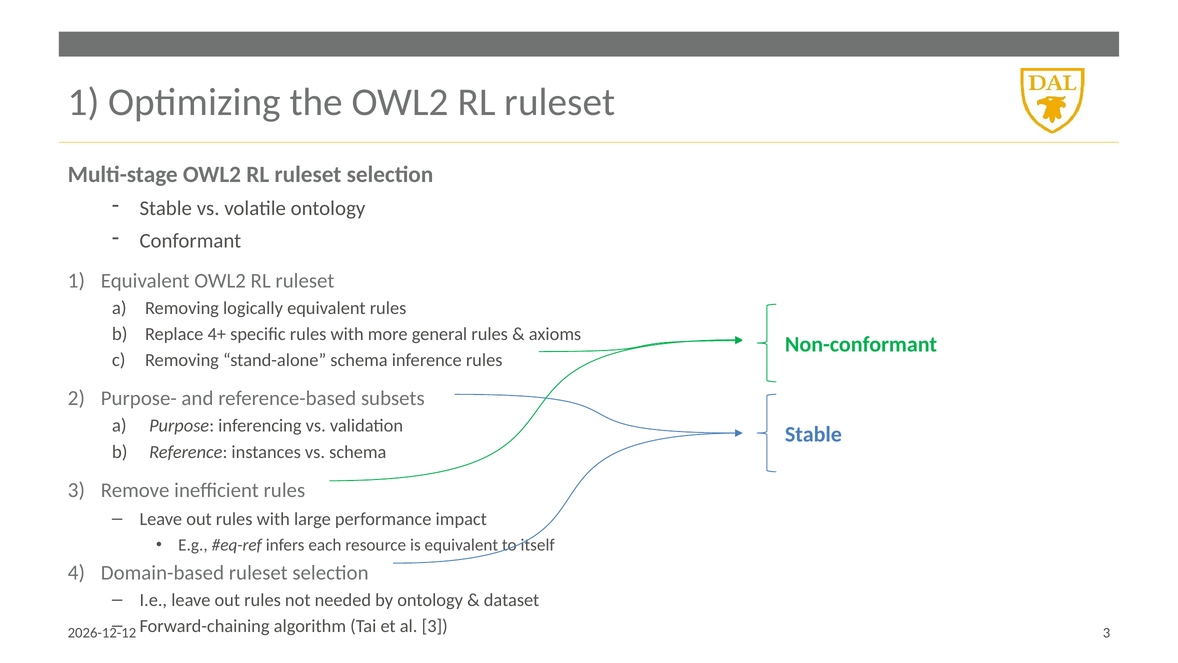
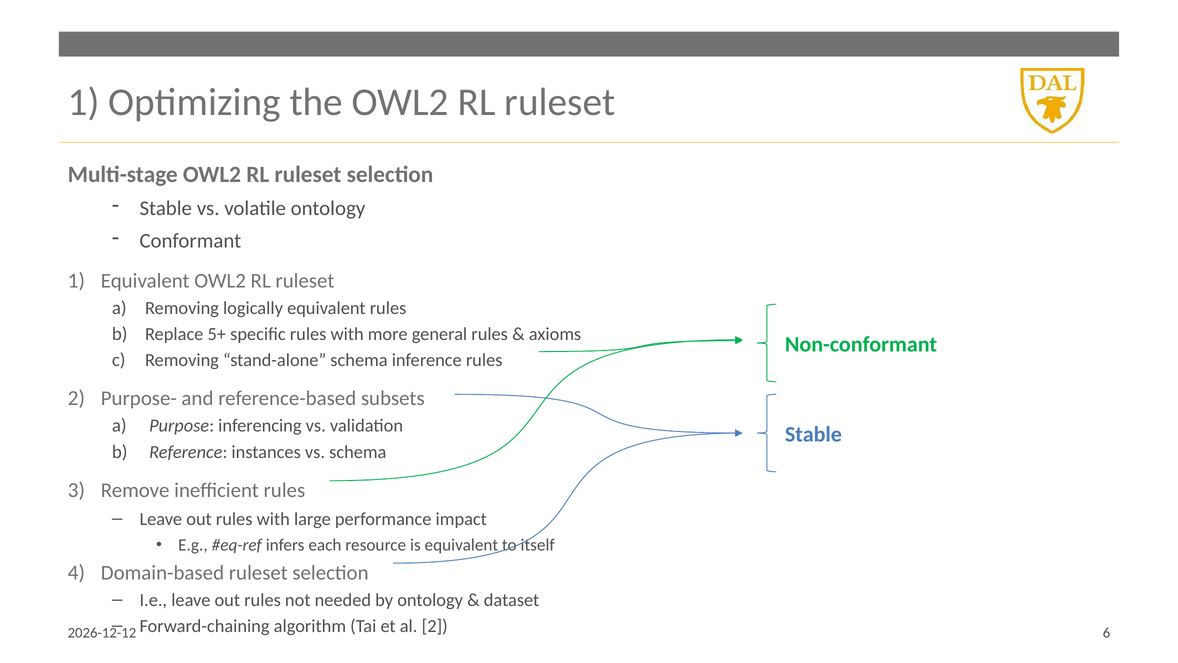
4+: 4+ -> 5+
al 3: 3 -> 2
3 at (1107, 633): 3 -> 6
